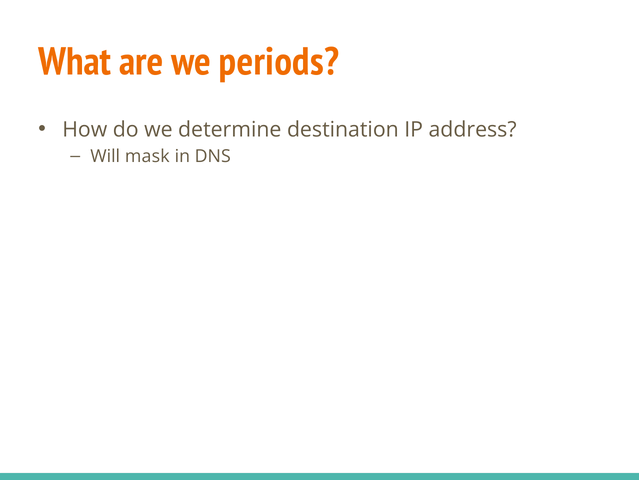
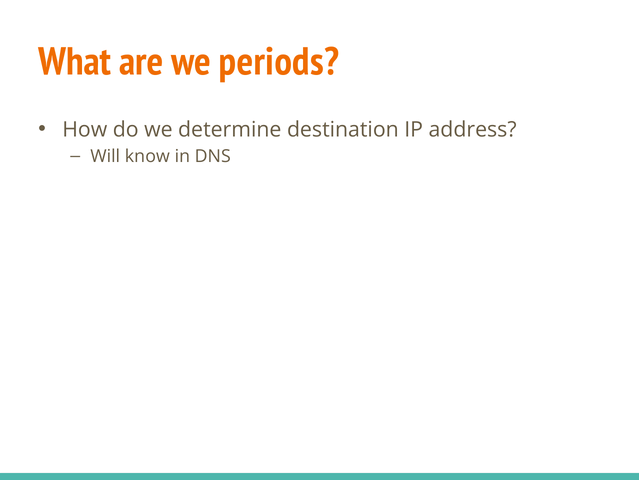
mask: mask -> know
